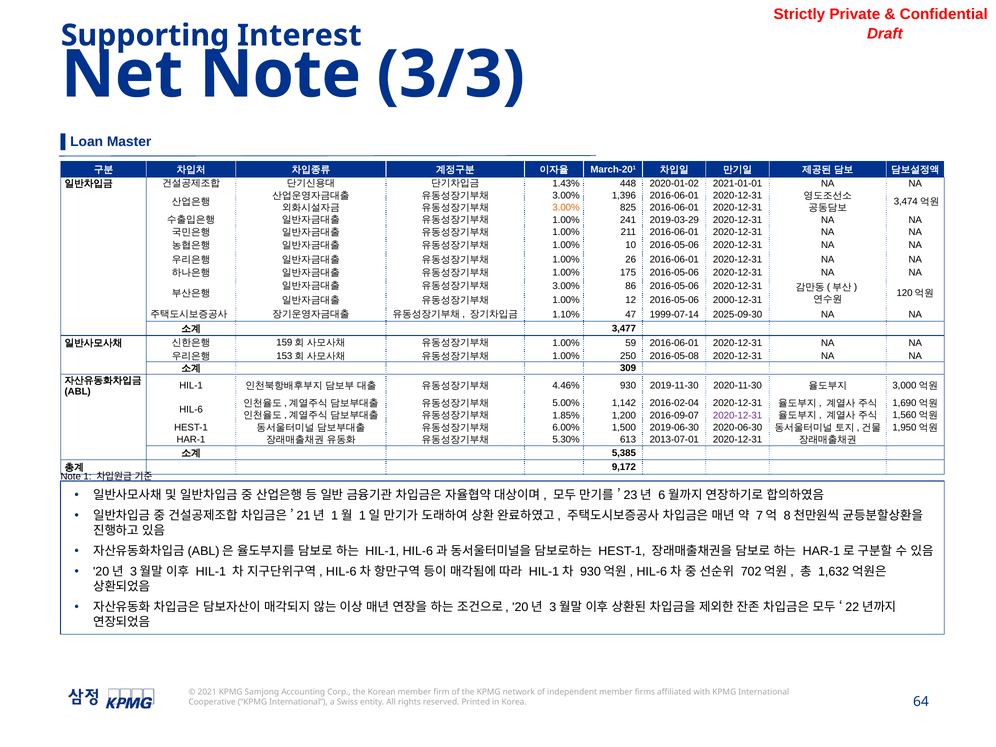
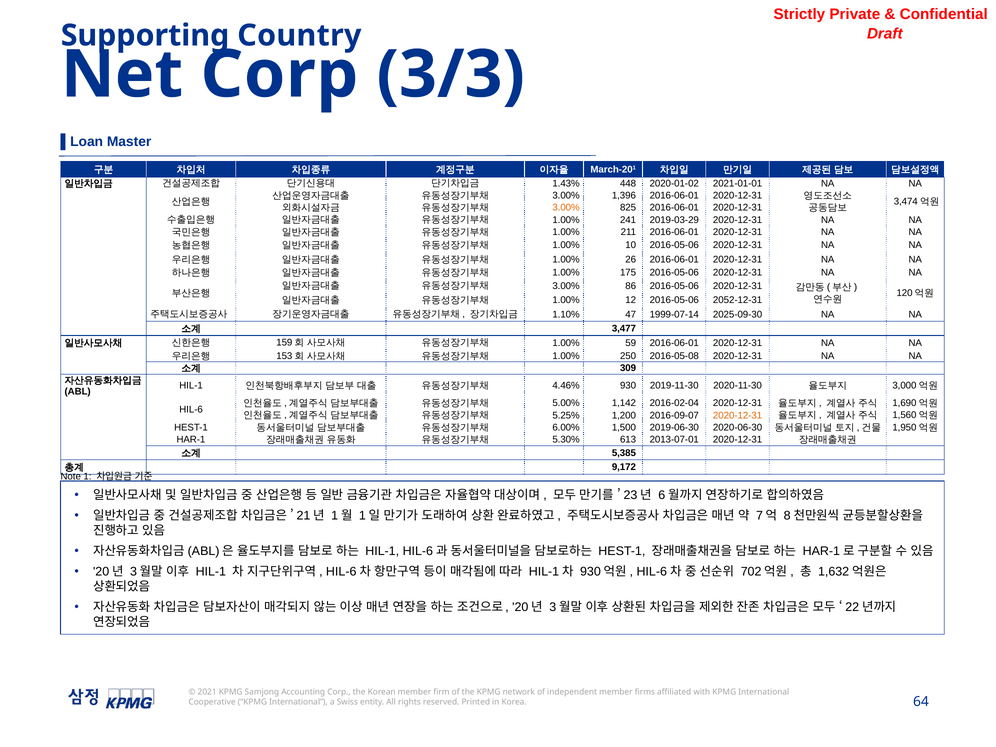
Interest: Interest -> Country
Net Note: Note -> Corp
2000-12-31: 2000-12-31 -> 2052-12-31
1.85%: 1.85% -> 5.25%
2020-12-31 at (738, 415) colour: purple -> orange
